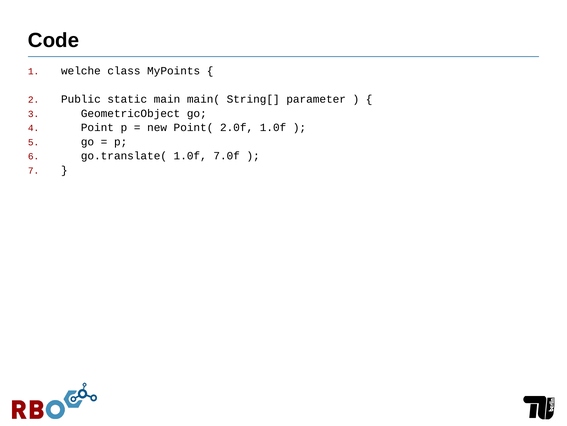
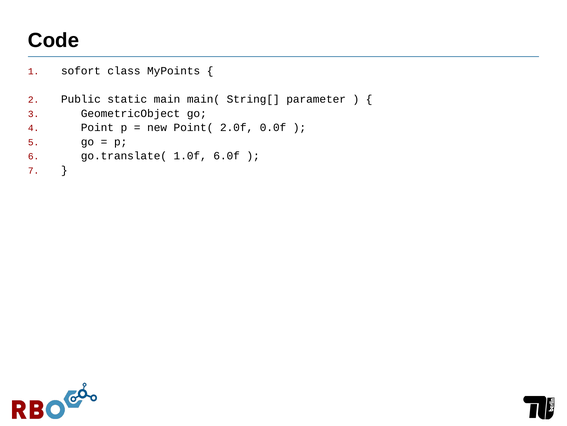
welche: welche -> sofort
2.0f 1.0f: 1.0f -> 0.0f
7.0f: 7.0f -> 6.0f
